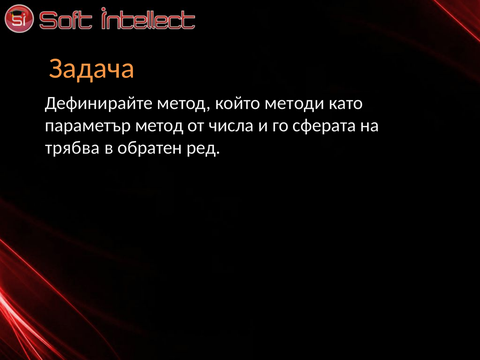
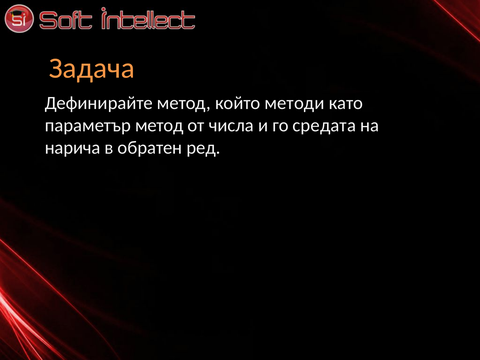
сферата: сферата -> средата
трябва: трябва -> нарича
